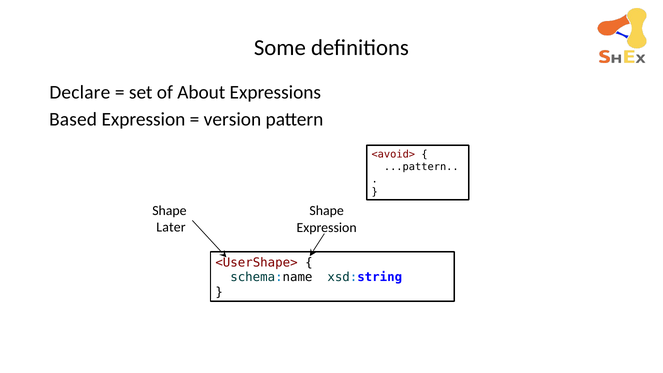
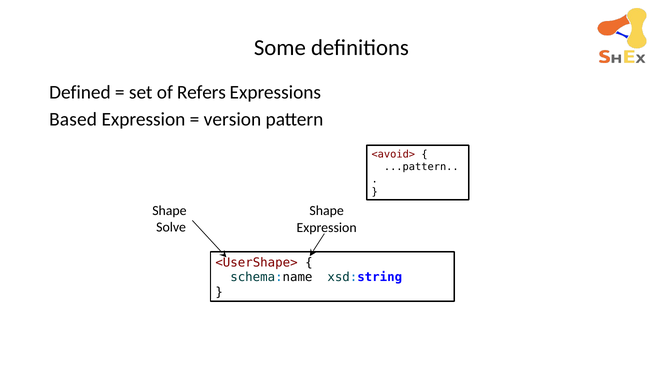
Declare: Declare -> Defined
About: About -> Refers
Later: Later -> Solve
